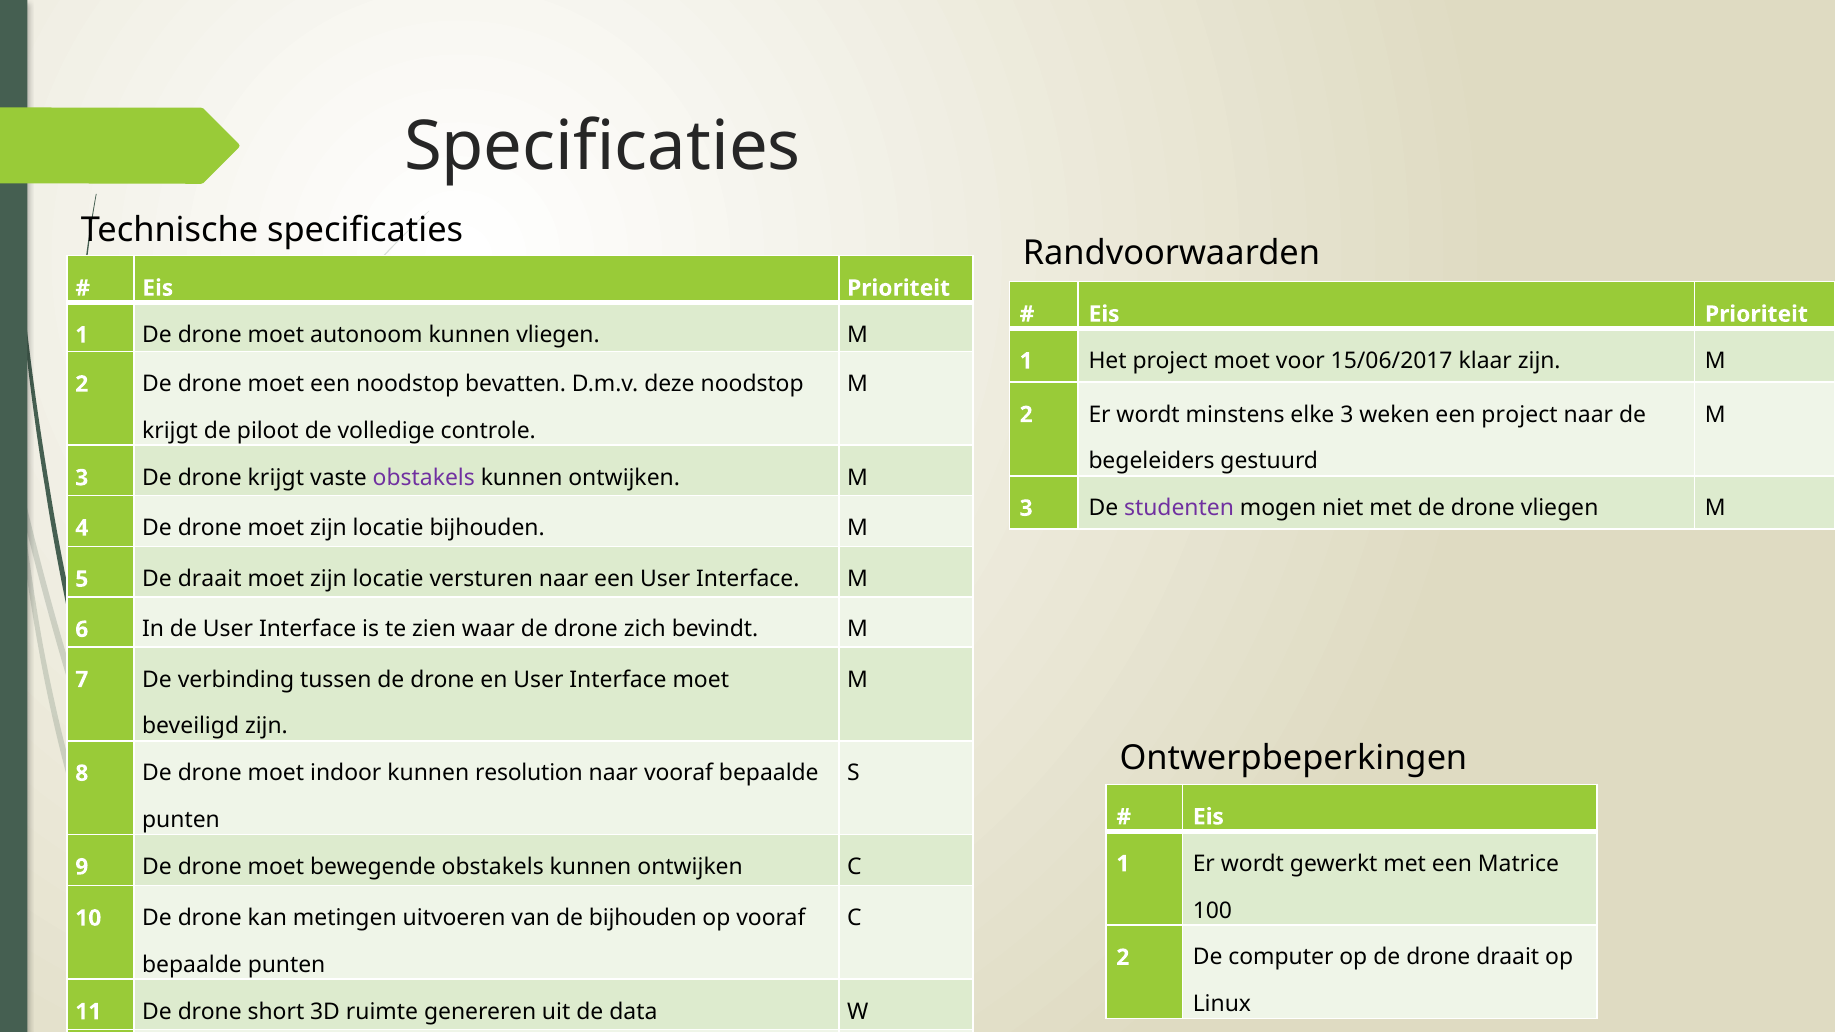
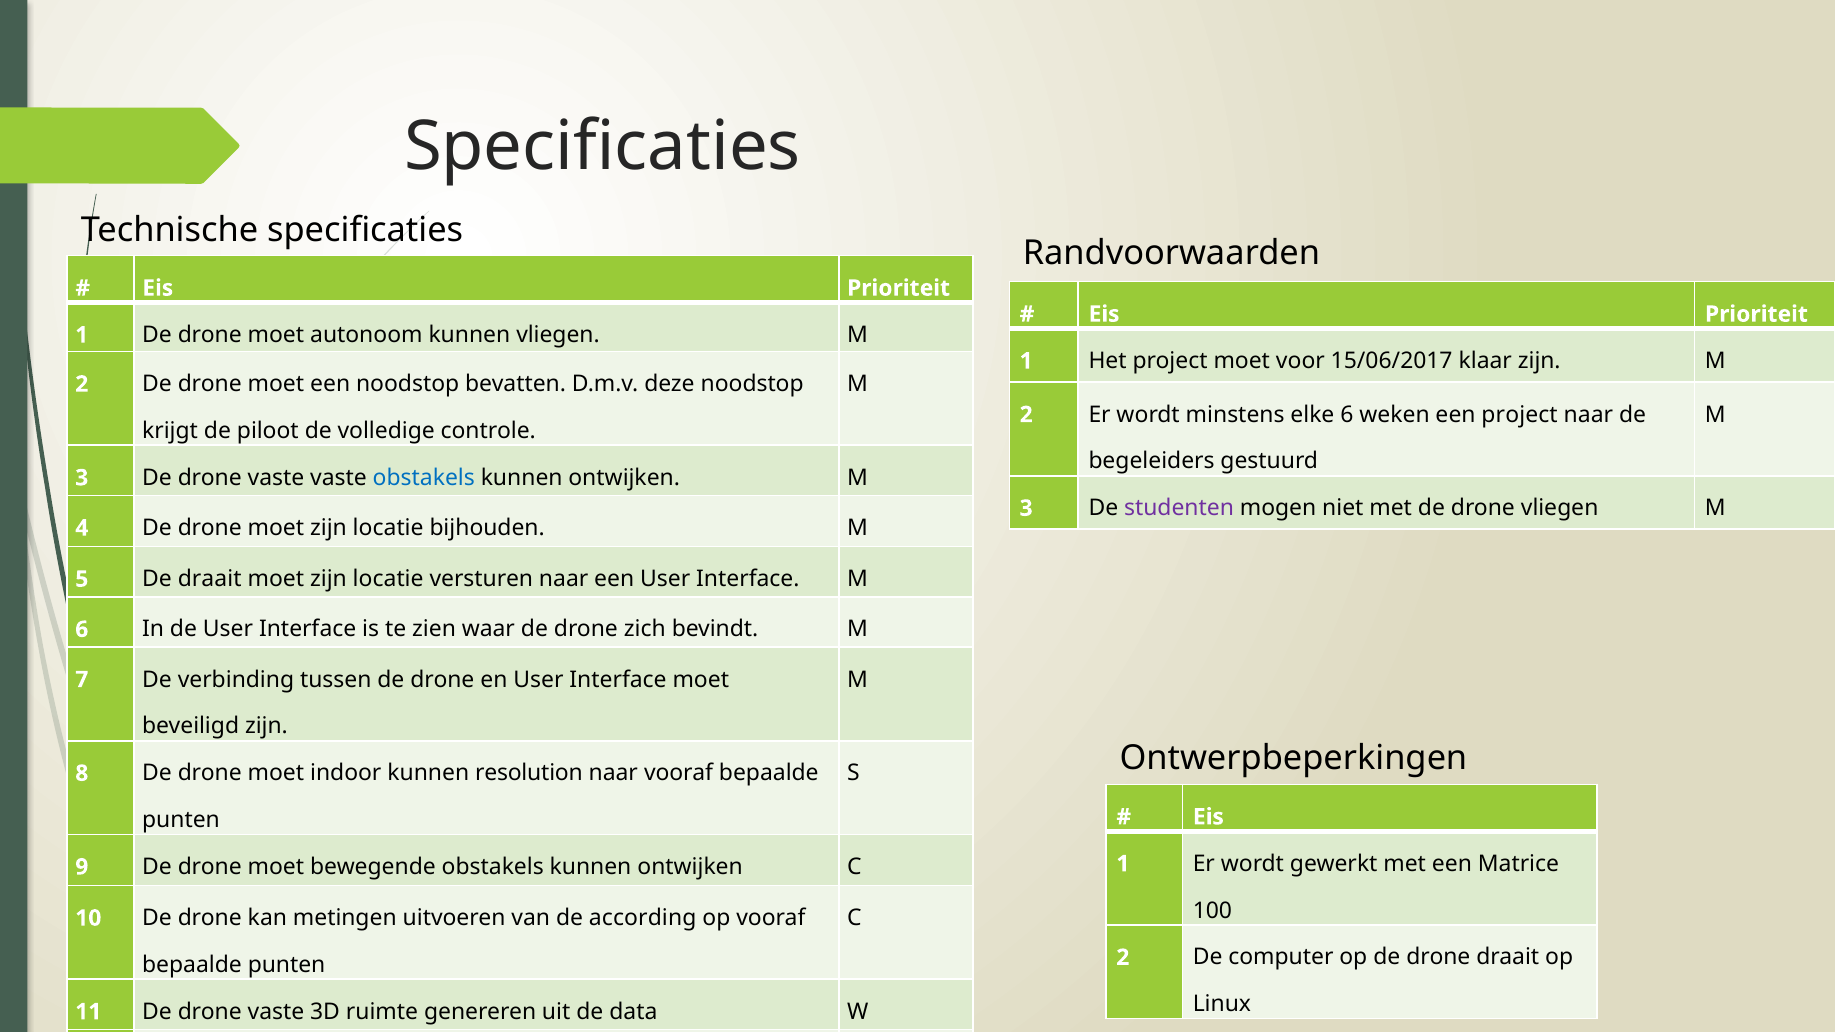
elke 3: 3 -> 6
3 De drone krijgt: krijgt -> vaste
obstakels at (424, 478) colour: purple -> blue
de bijhouden: bijhouden -> according
11 De drone short: short -> vaste
